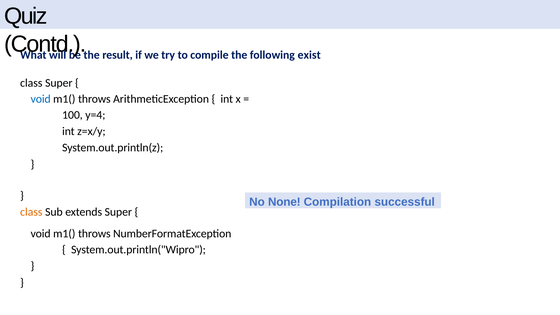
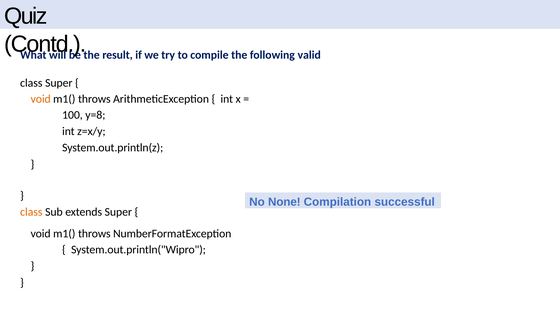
exist: exist -> valid
void at (41, 99) colour: blue -> orange
y=4: y=4 -> y=8
